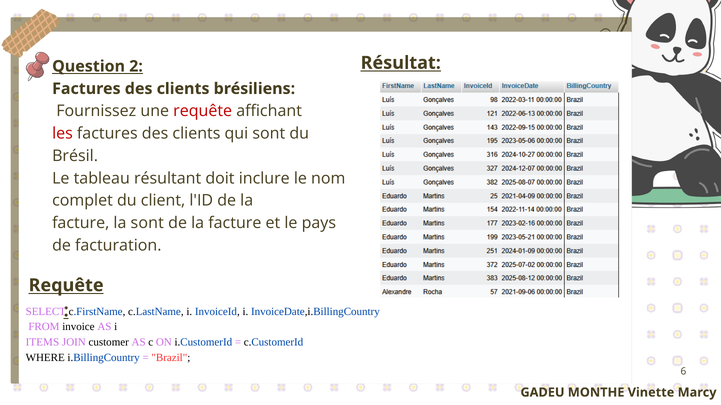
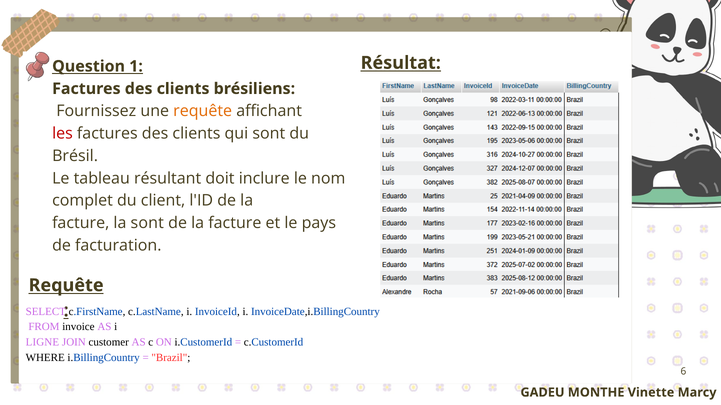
2: 2 -> 1
requête at (203, 111) colour: red -> orange
ITEMS: ITEMS -> LIGNE
